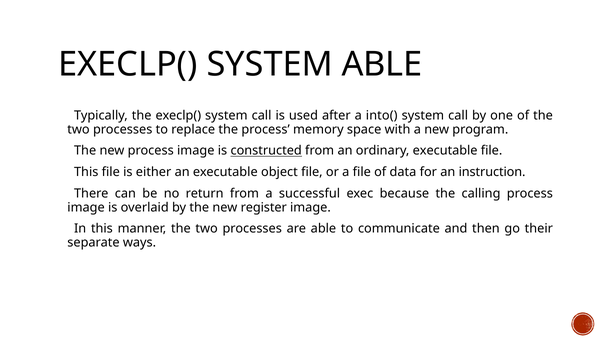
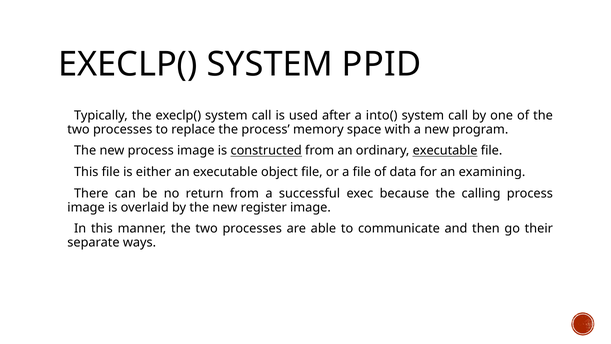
SYSTEM ABLE: ABLE -> PPID
executable at (445, 151) underline: none -> present
instruction: instruction -> examining
